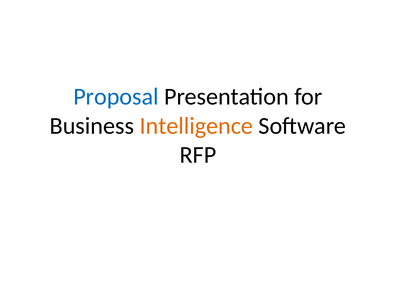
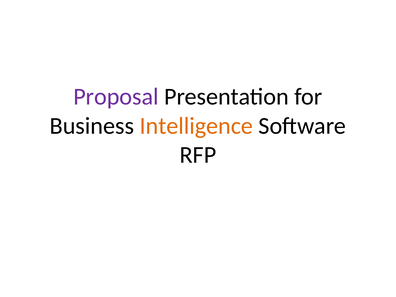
Proposal colour: blue -> purple
